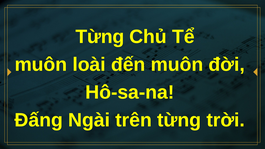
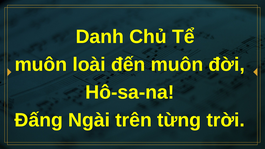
Từng at (100, 37): Từng -> Danh
